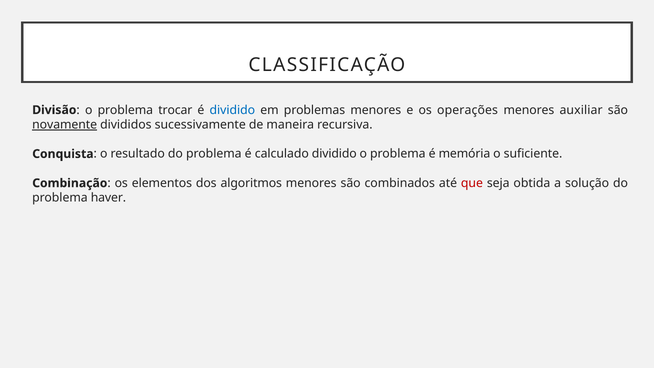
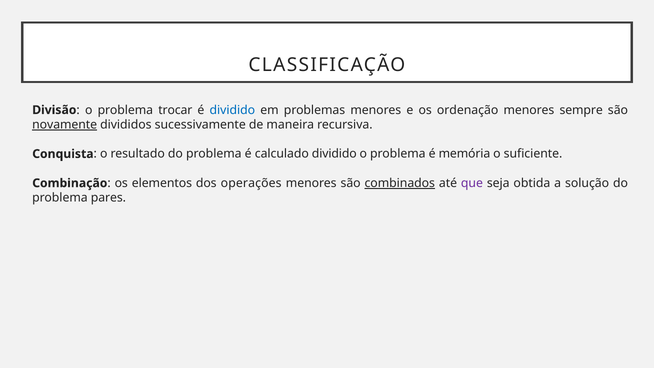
operações: operações -> ordenação
auxiliar: auxiliar -> sempre
algoritmos: algoritmos -> operações
combinados underline: none -> present
que colour: red -> purple
haver: haver -> pares
